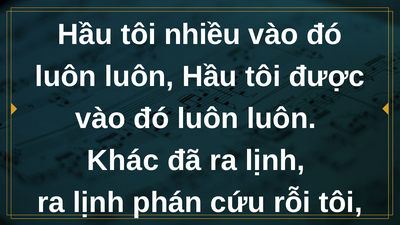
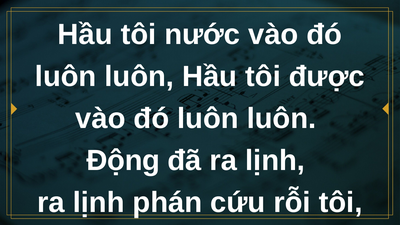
nhiều: nhiều -> nước
Khác: Khác -> Động
